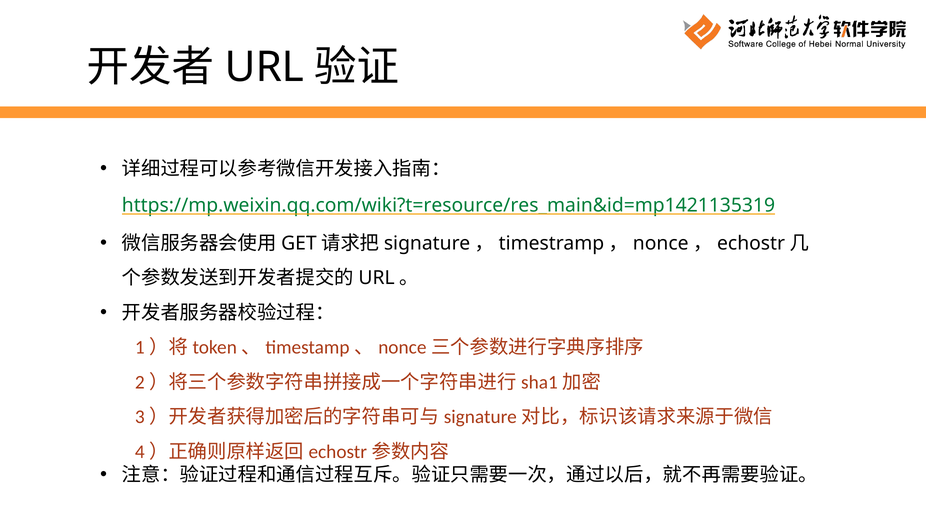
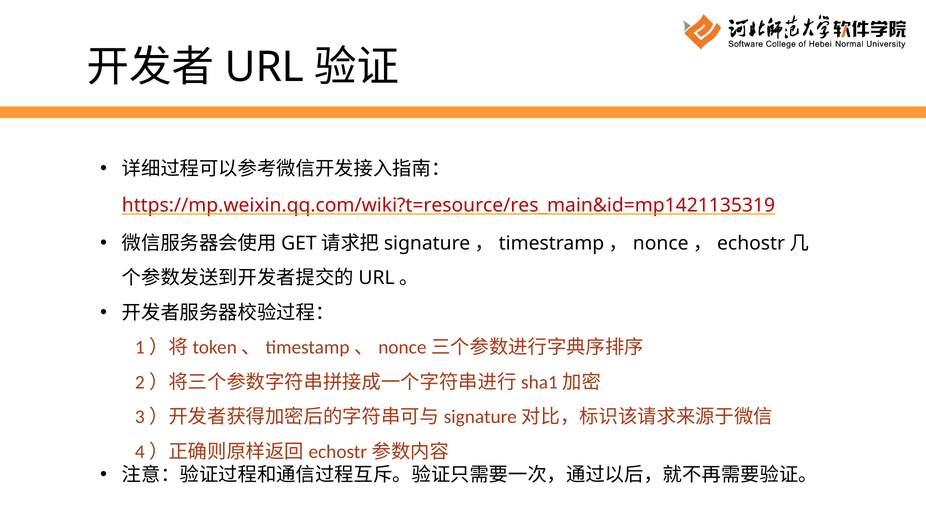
https://mp.weixin.qq.com/wiki?t=resource/res_main&id=mp1421135319 colour: green -> red
